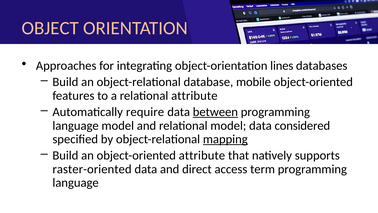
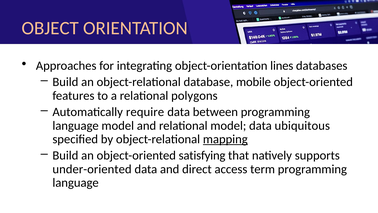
relational attribute: attribute -> polygons
between underline: present -> none
considered: considered -> ubiquitous
object-oriented attribute: attribute -> satisfying
raster-oriented: raster-oriented -> under-oriented
